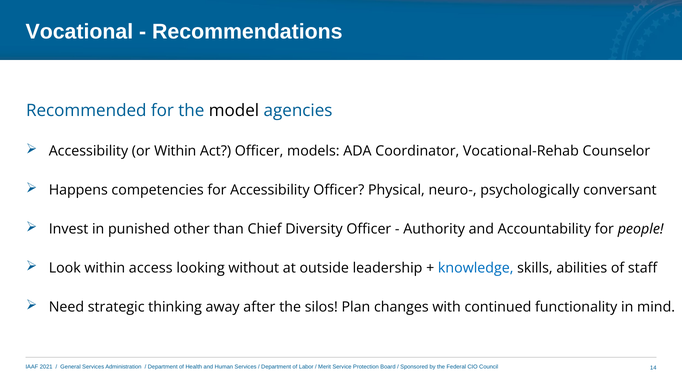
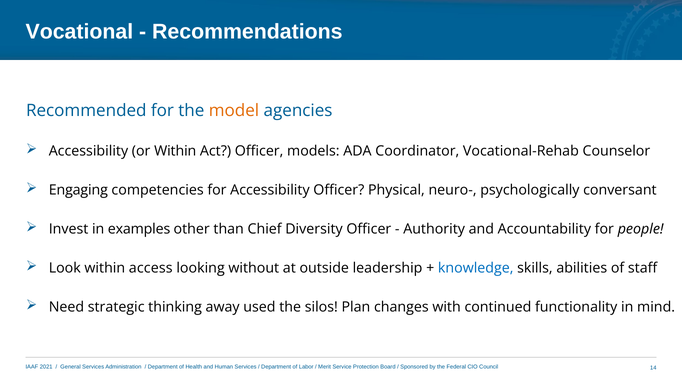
model colour: black -> orange
Happens: Happens -> Engaging
punished: punished -> examples
after: after -> used
